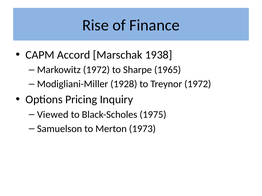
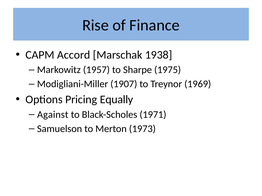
Markowitz 1972: 1972 -> 1957
1965: 1965 -> 1975
1928: 1928 -> 1907
Treynor 1972: 1972 -> 1969
Inquiry: Inquiry -> Equally
Viewed: Viewed -> Against
1975: 1975 -> 1971
